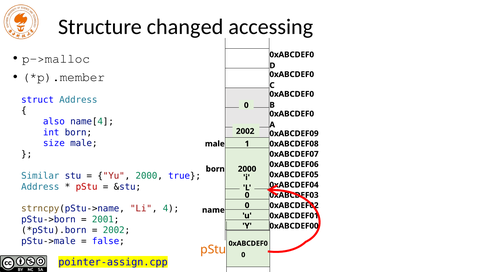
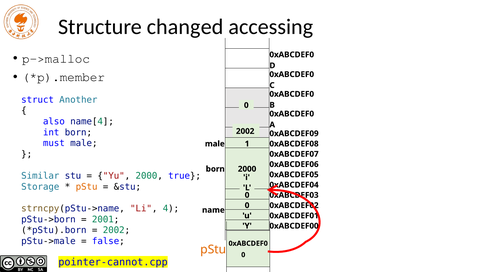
struct Address: Address -> Another
size: size -> must
Address at (40, 187): Address -> Storage
pStu at (87, 187) colour: red -> orange
pointer-assign.cpp: pointer-assign.cpp -> pointer-cannot.cpp
